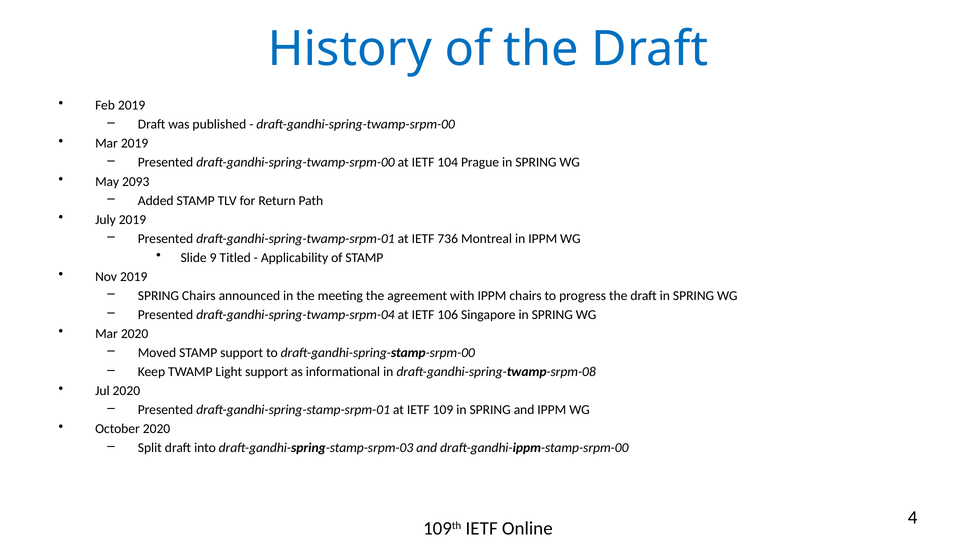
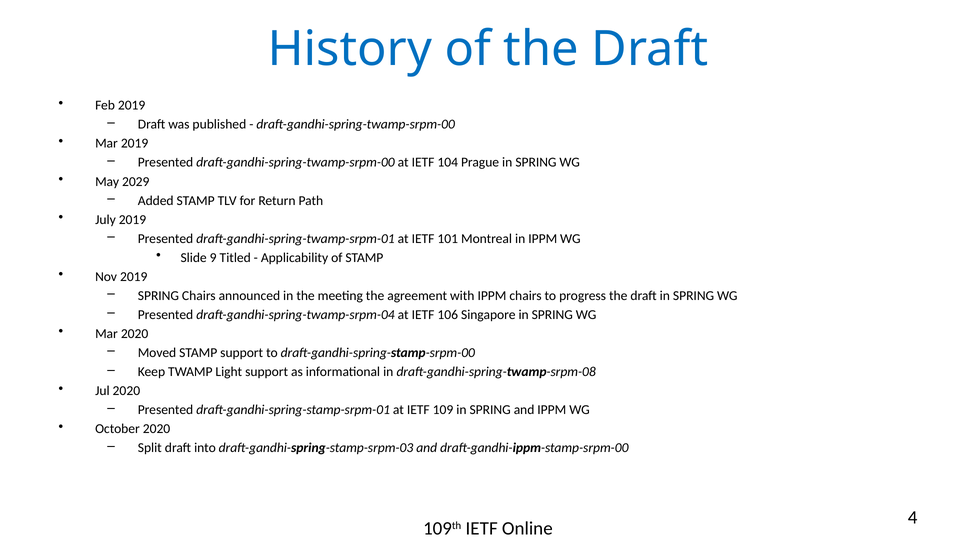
2093: 2093 -> 2029
736: 736 -> 101
